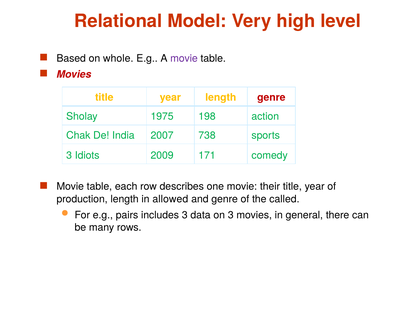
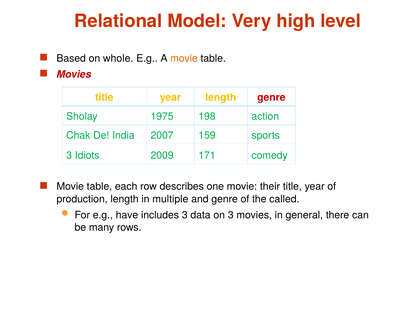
movie at (184, 59) colour: purple -> orange
738: 738 -> 159
allowed: allowed -> multiple
pairs: pairs -> have
